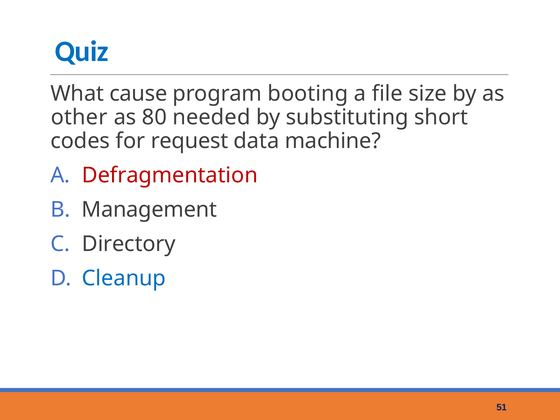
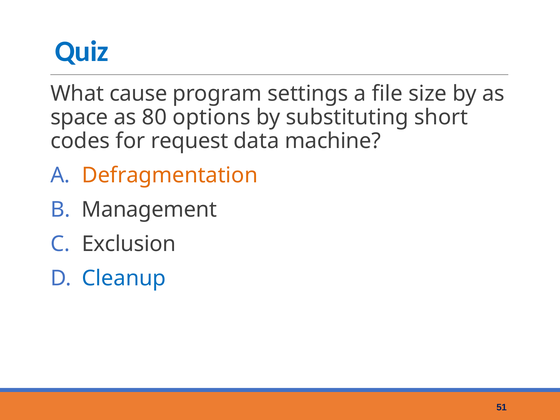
booting: booting -> settings
other: other -> space
needed: needed -> options
Defragmentation colour: red -> orange
Directory: Directory -> Exclusion
